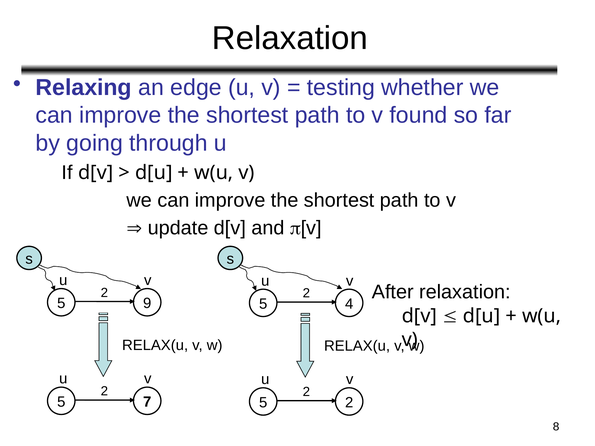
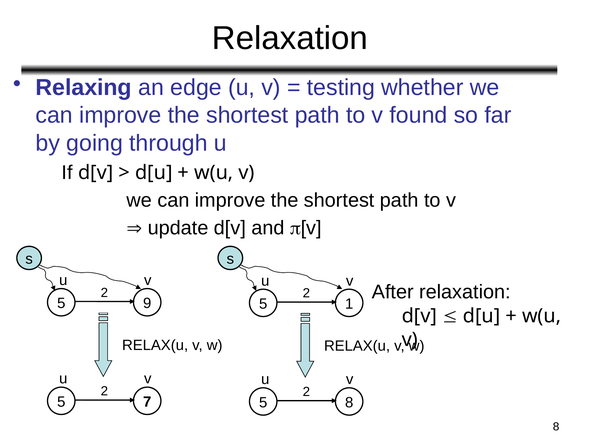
4: 4 -> 1
5 2: 2 -> 8
